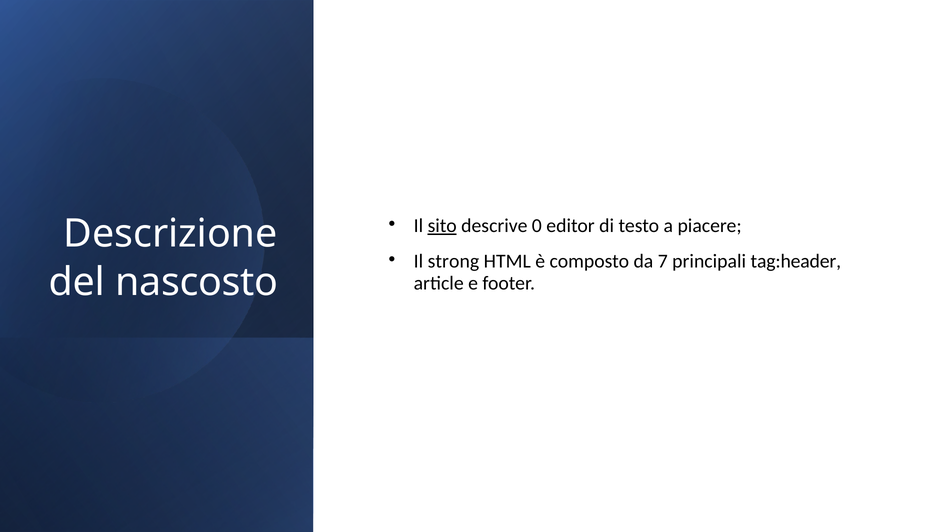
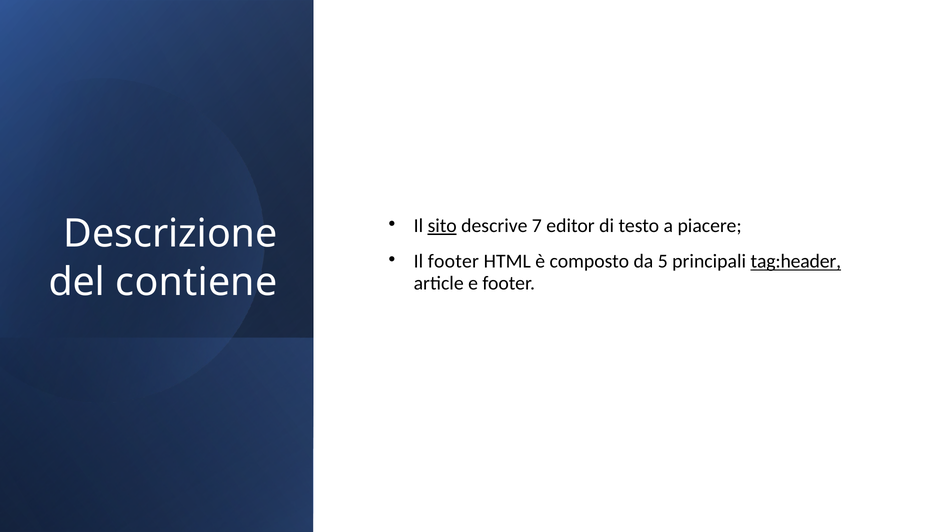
0: 0 -> 7
Il strong: strong -> footer
7: 7 -> 5
tag:header underline: none -> present
nascosto: nascosto -> contiene
